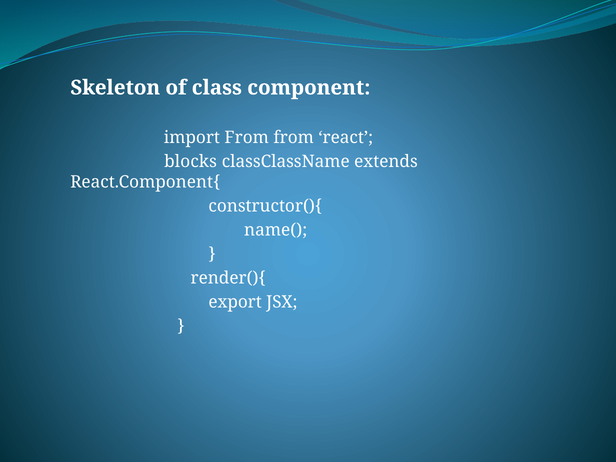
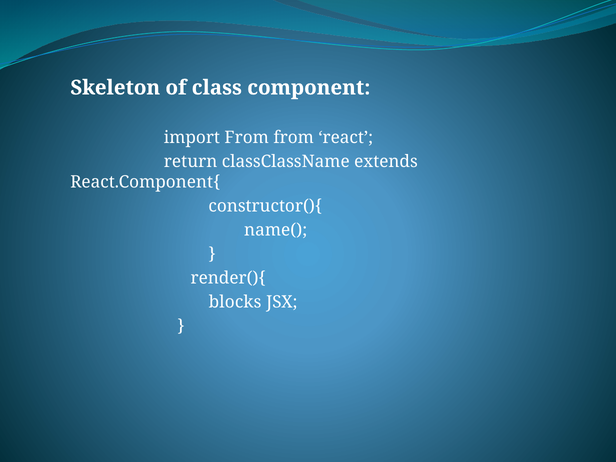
blocks: blocks -> return
export: export -> blocks
